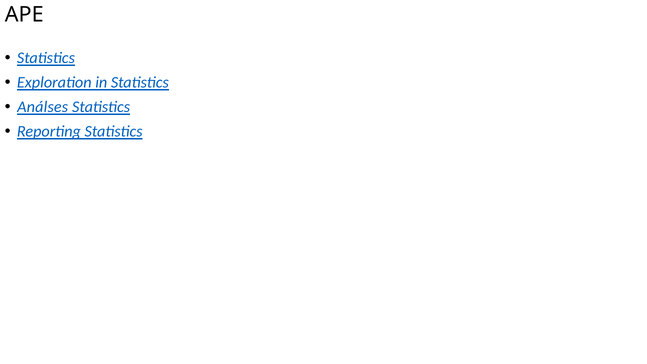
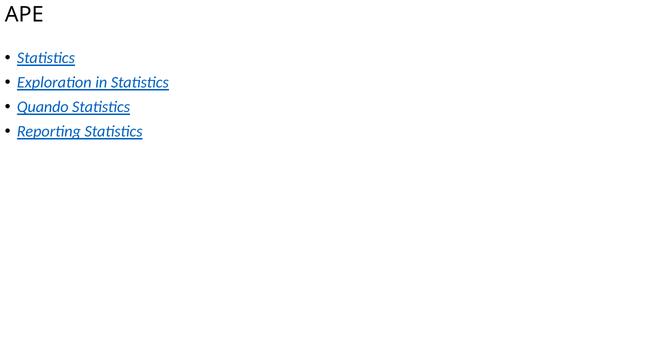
Análses: Análses -> Quando
